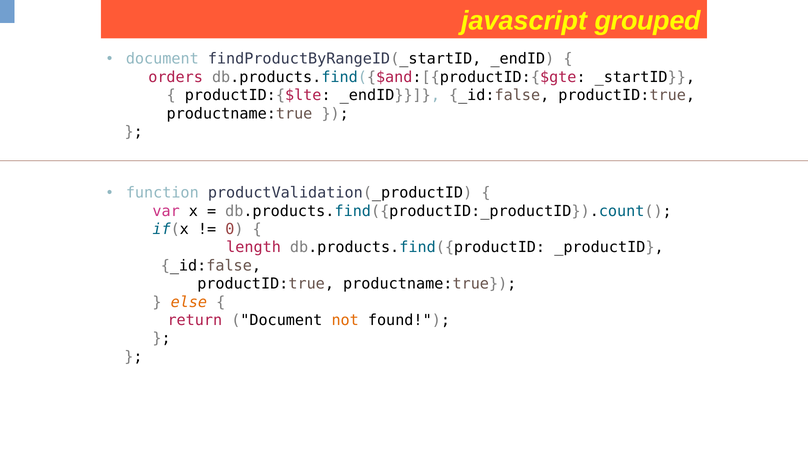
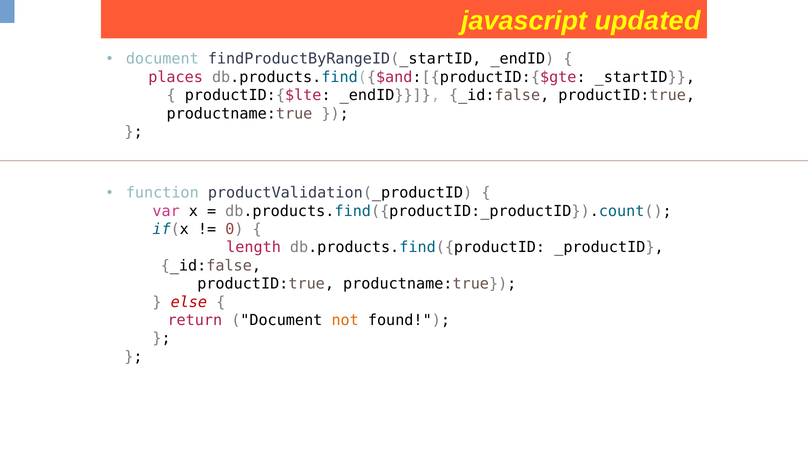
grouped: grouped -> updated
orders: orders -> places
else colour: orange -> red
